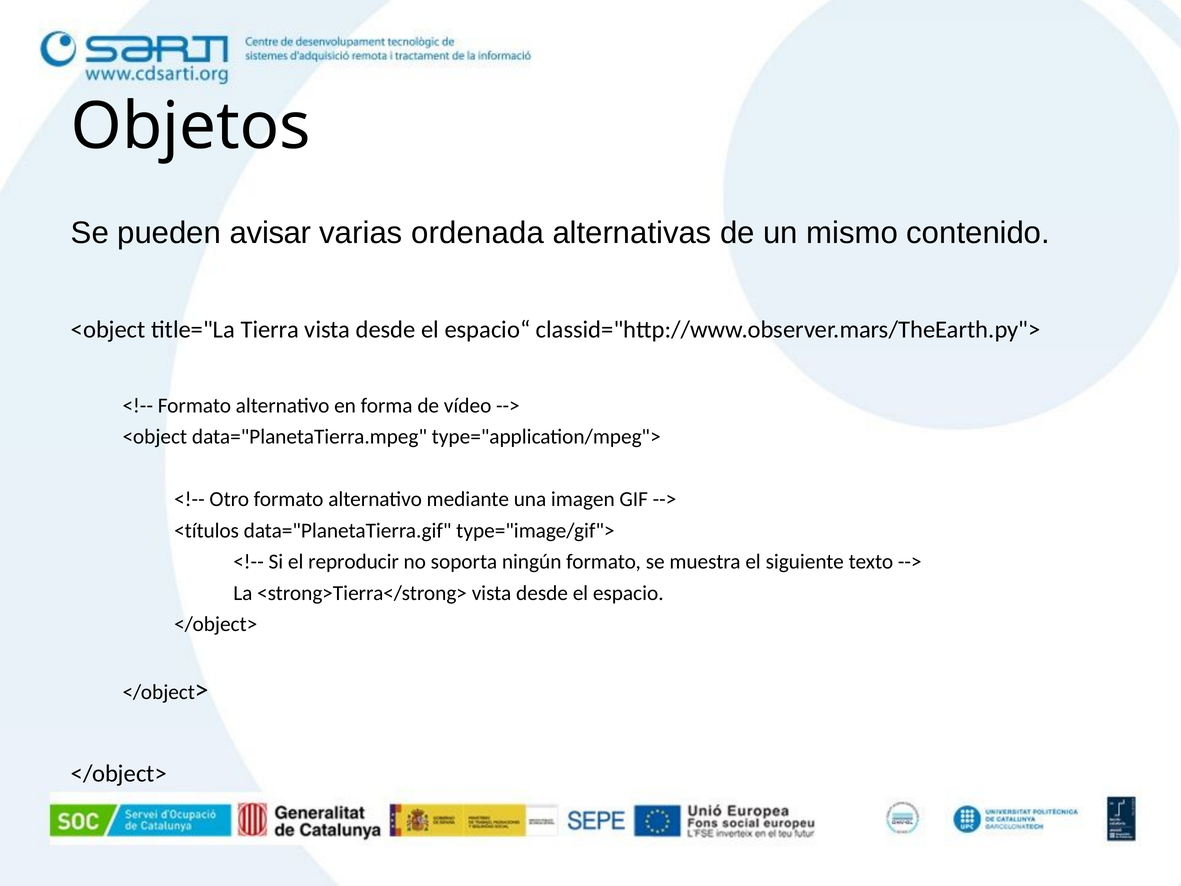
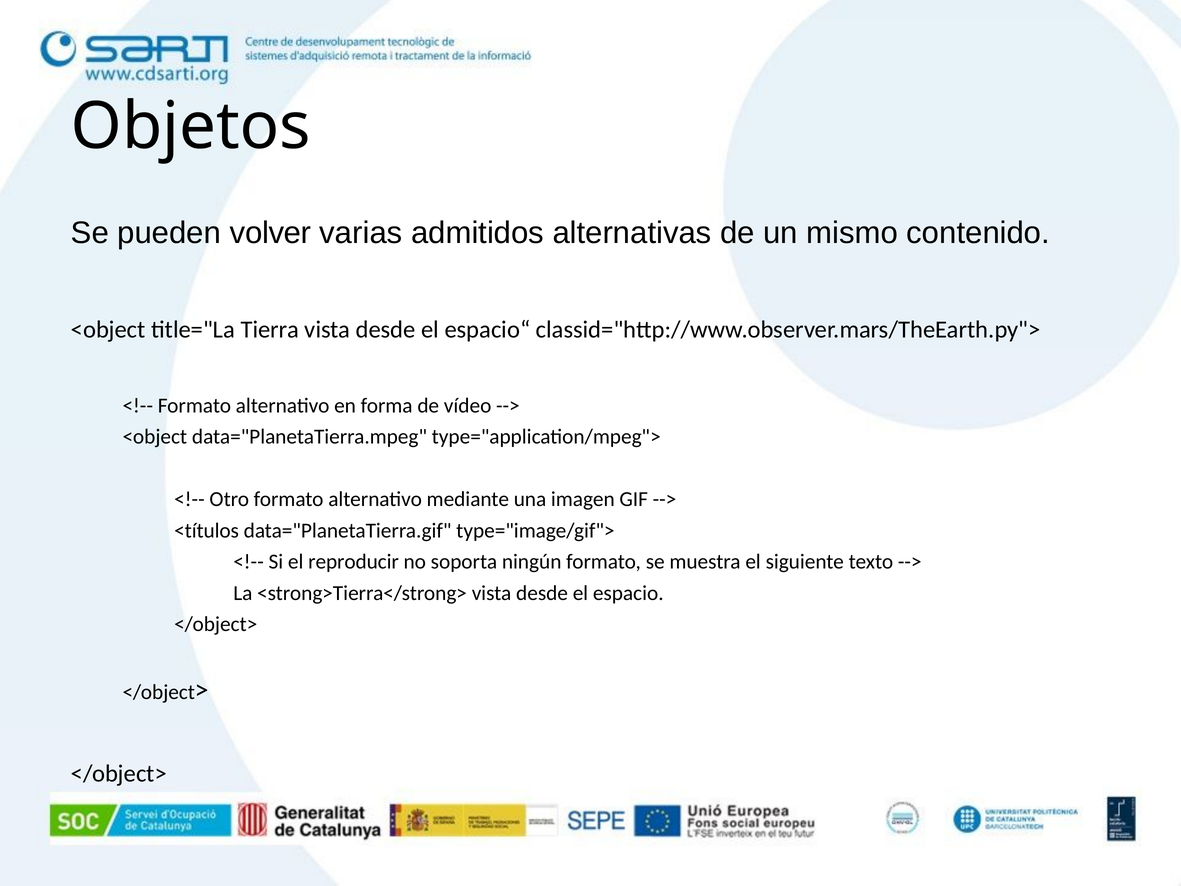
avisar: avisar -> volver
ordenada: ordenada -> admitidos
